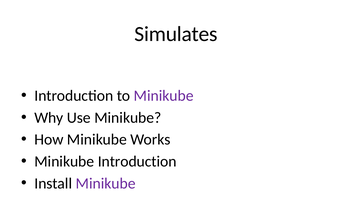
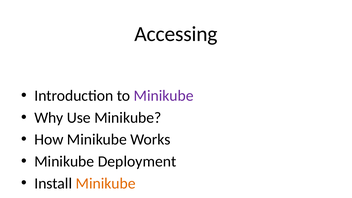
Simulates at (176, 34): Simulates -> Accessing
Minikube Introduction: Introduction -> Deployment
Minikube at (106, 183) colour: purple -> orange
